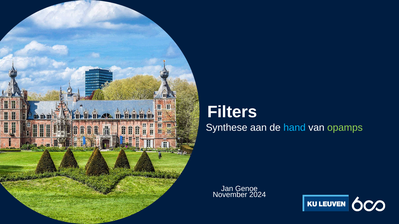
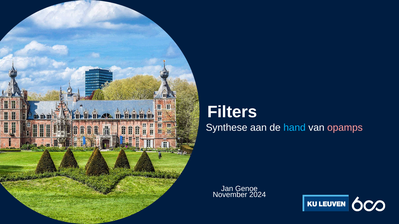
opamps colour: light green -> pink
